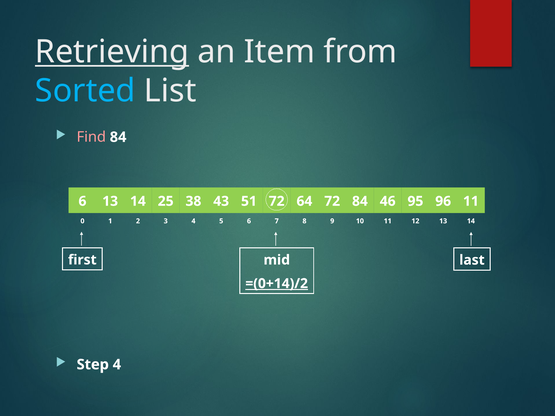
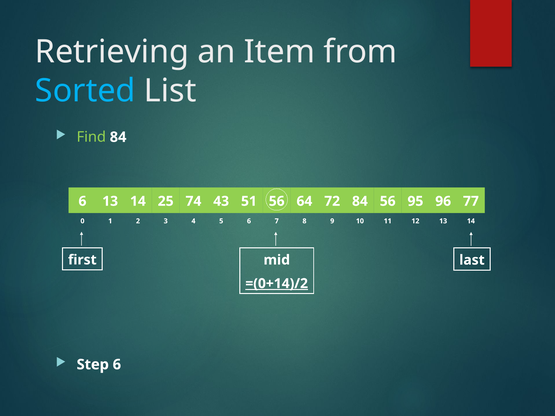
Retrieving underline: present -> none
Find colour: pink -> light green
38: 38 -> 74
43 72: 72 -> 56
72 46: 46 -> 56
95 11: 11 -> 77
Step 4: 4 -> 6
